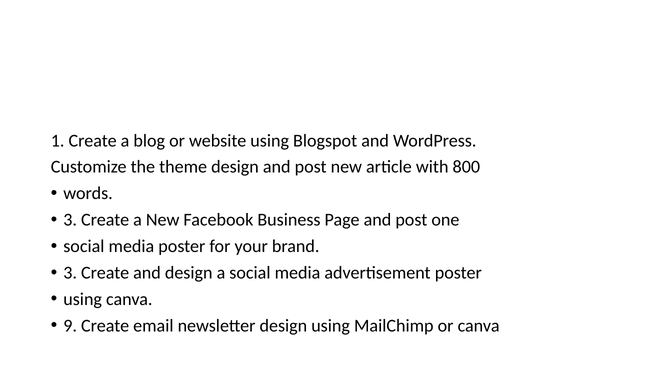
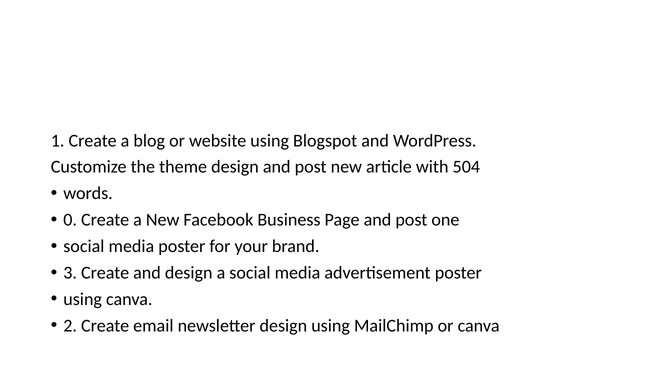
800: 800 -> 504
3 at (70, 220): 3 -> 0
9: 9 -> 2
